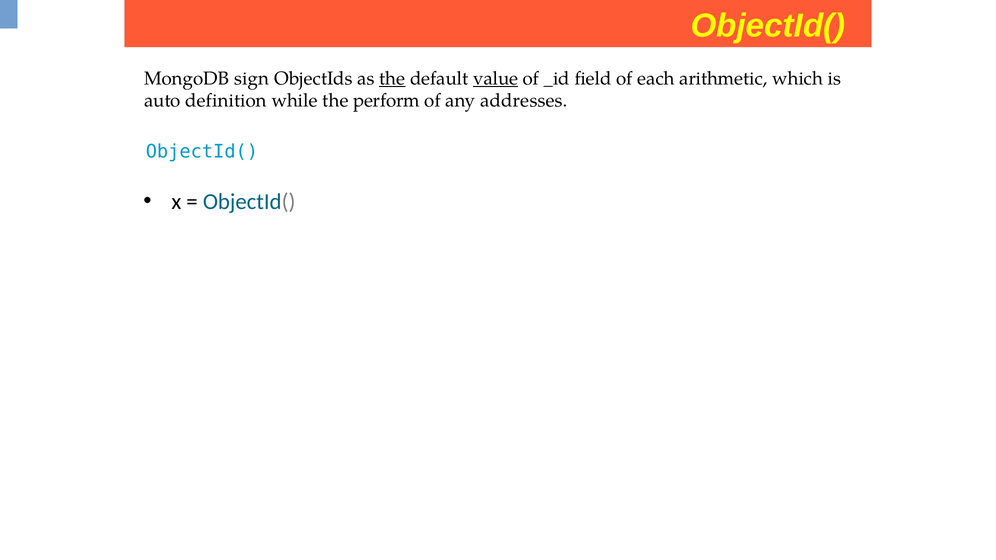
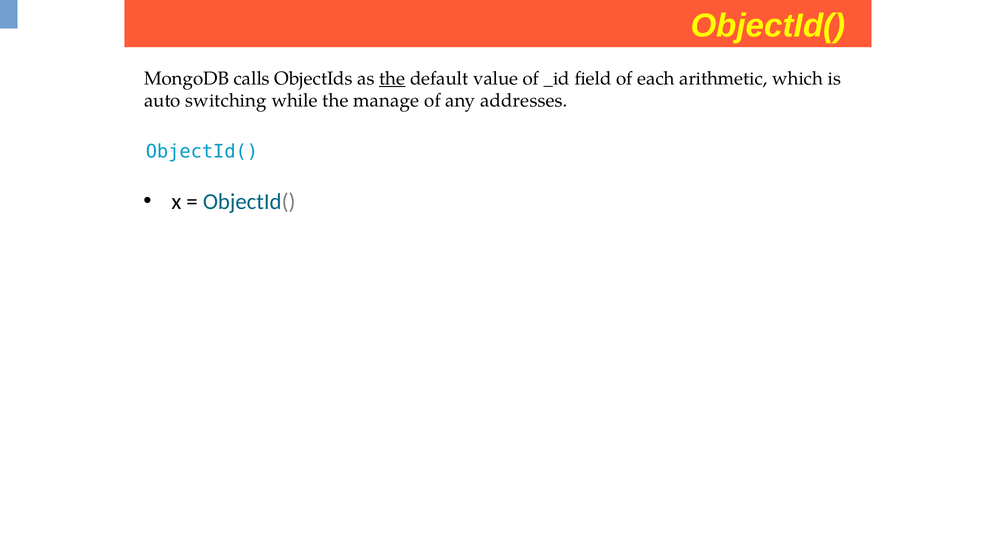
sign: sign -> calls
value underline: present -> none
definition: definition -> switching
perform: perform -> manage
